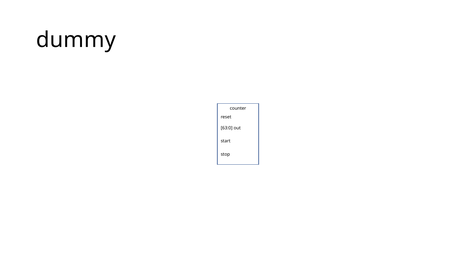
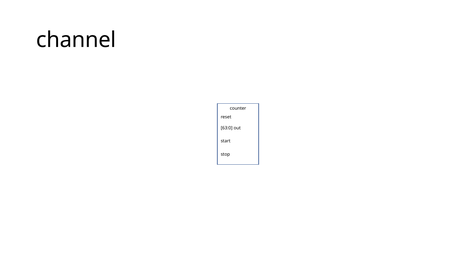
dummy: dummy -> channel
